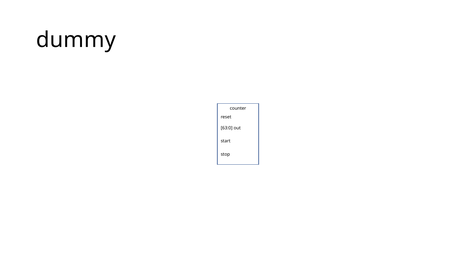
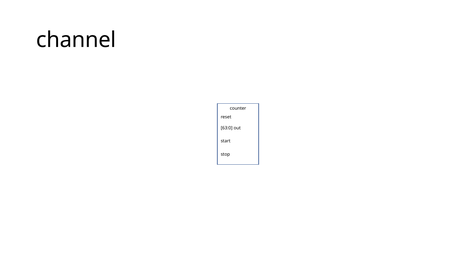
dummy: dummy -> channel
